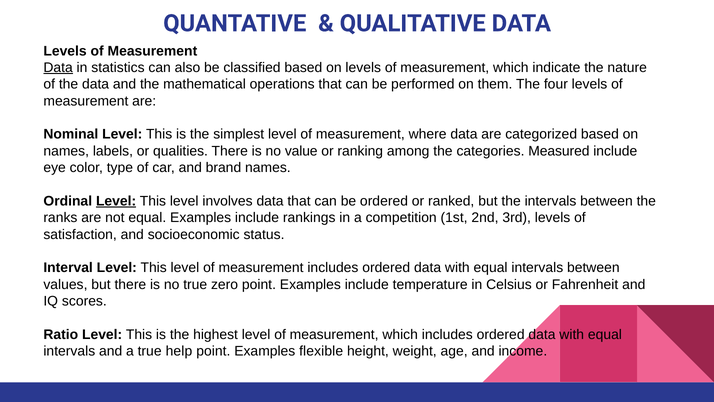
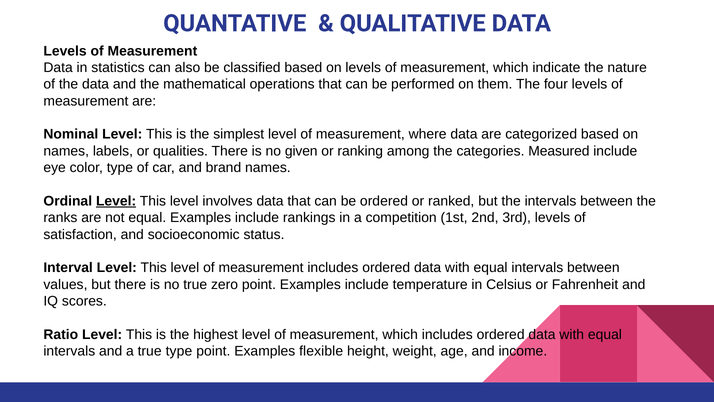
Data at (58, 68) underline: present -> none
value: value -> given
true help: help -> type
